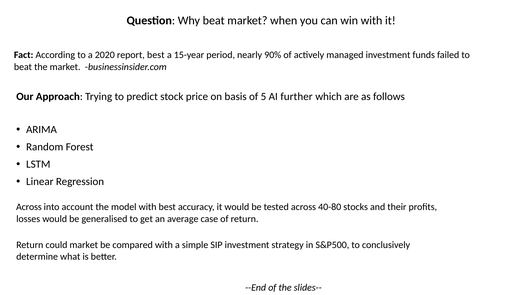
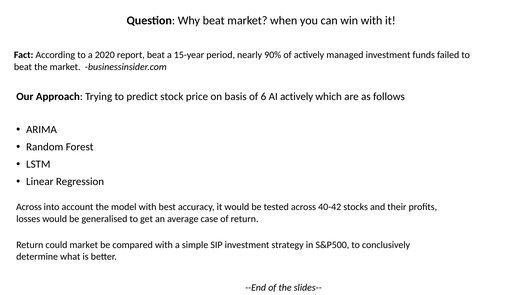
report best: best -> beat
5: 5 -> 6
AI further: further -> actively
40-80: 40-80 -> 40-42
